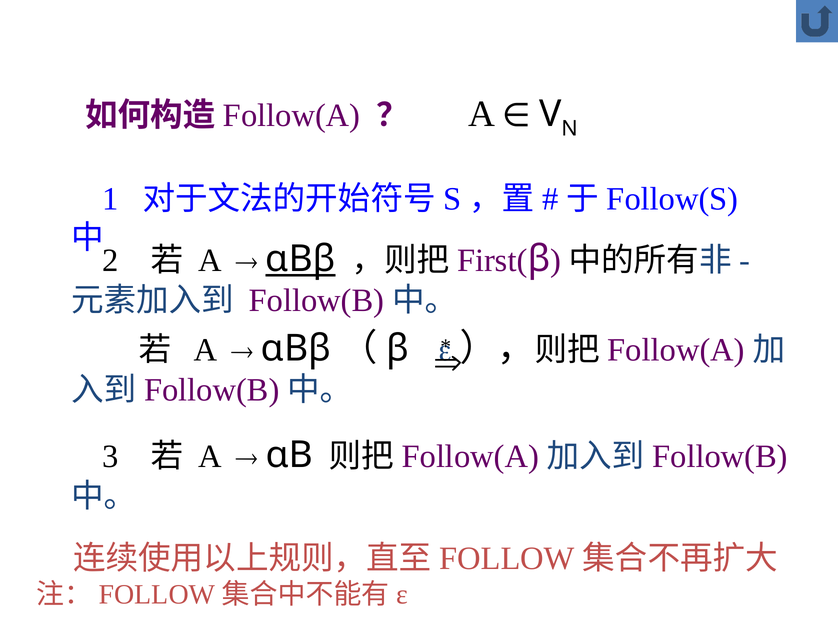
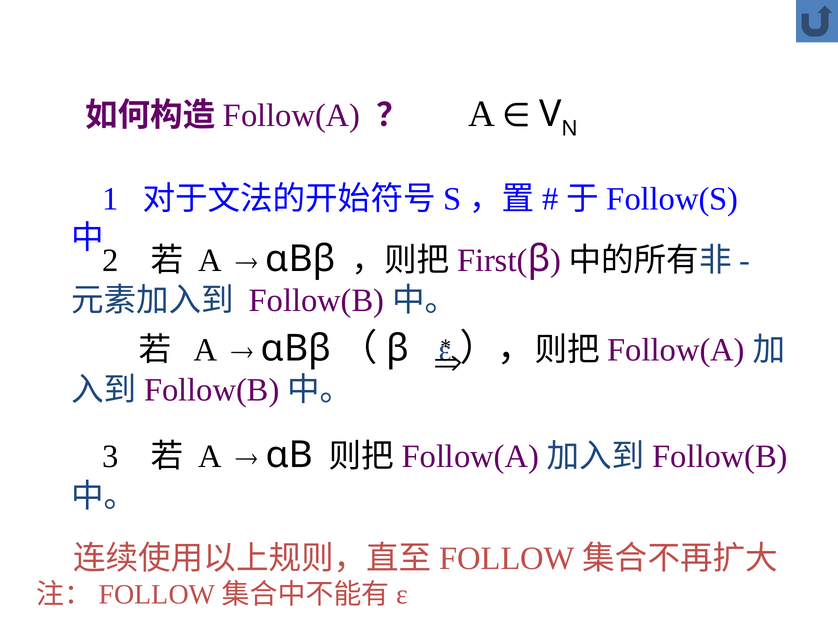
αBβ at (301, 259) underline: present -> none
